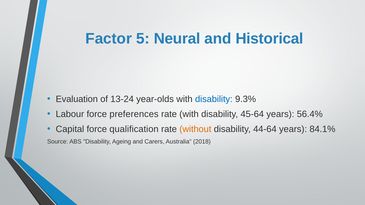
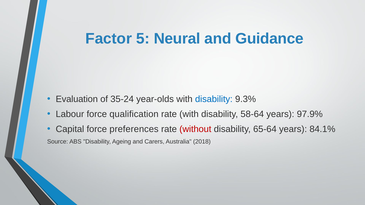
Historical: Historical -> Guidance
13-24: 13-24 -> 35-24
preferences: preferences -> qualification
45-64: 45-64 -> 58-64
56.4%: 56.4% -> 97.9%
qualification: qualification -> preferences
without colour: orange -> red
44-64: 44-64 -> 65-64
